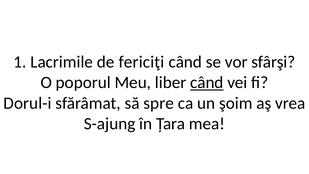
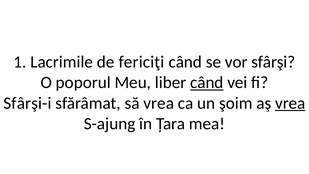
Dorul-i: Dorul-i -> Sfârşi-i
să spre: spre -> vrea
vrea at (290, 103) underline: none -> present
